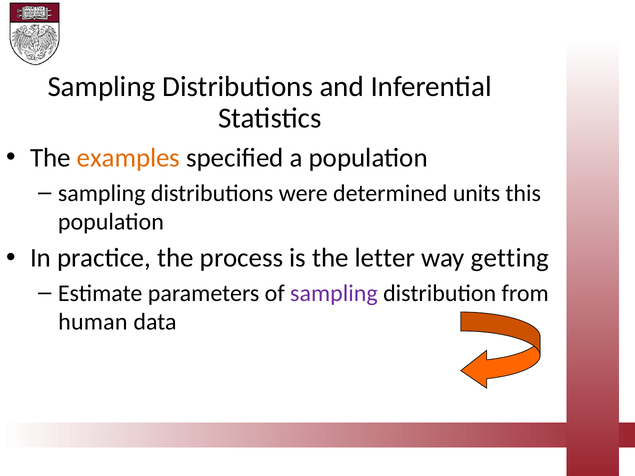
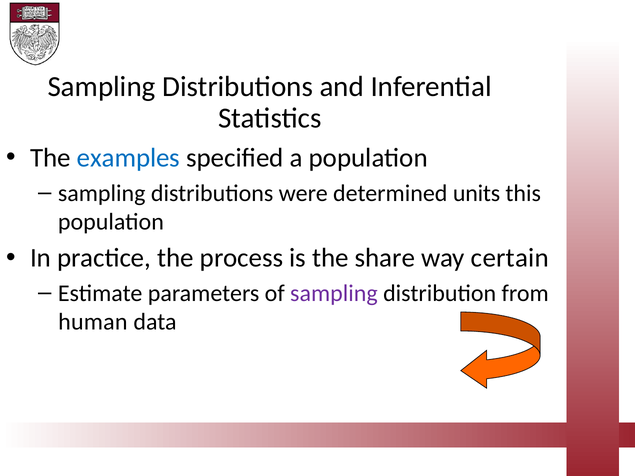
examples colour: orange -> blue
letter: letter -> share
getting: getting -> certain
